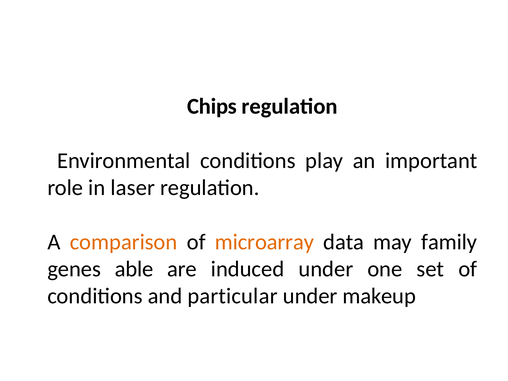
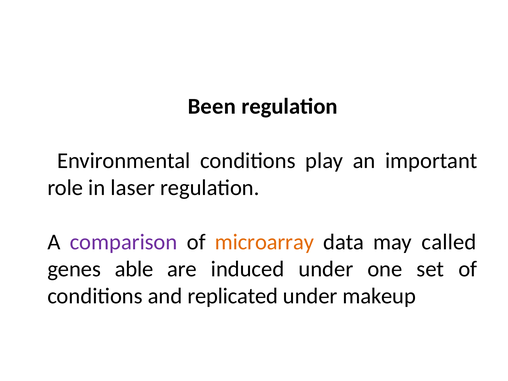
Chips: Chips -> Been
comparison colour: orange -> purple
family: family -> called
particular: particular -> replicated
